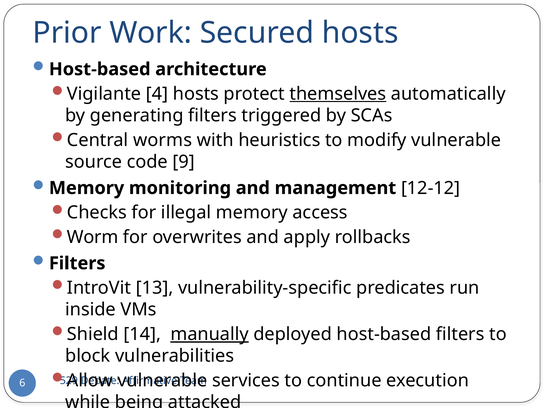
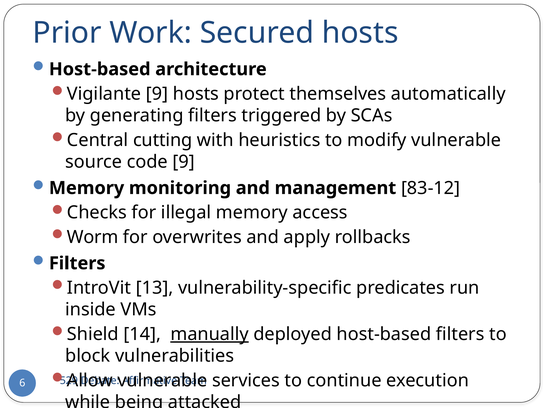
Vigilante 4: 4 -> 9
themselves underline: present -> none
worms: worms -> cutting
12-12: 12-12 -> 83-12
